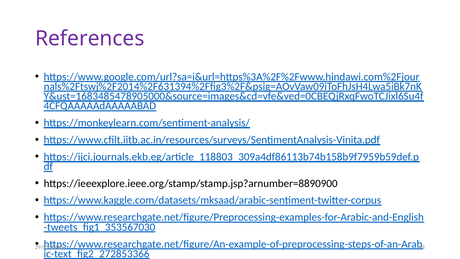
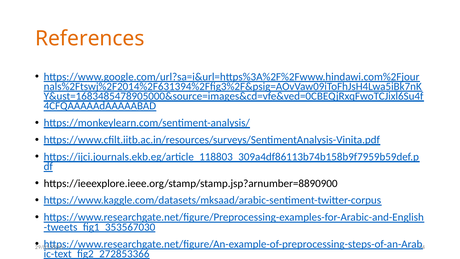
References colour: purple -> orange
